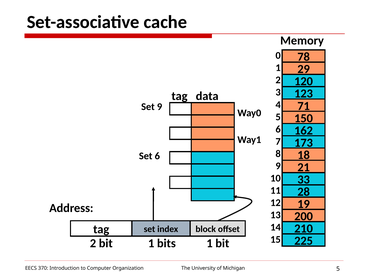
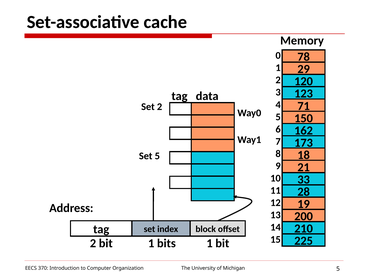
Set 9: 9 -> 2
Set 6: 6 -> 5
